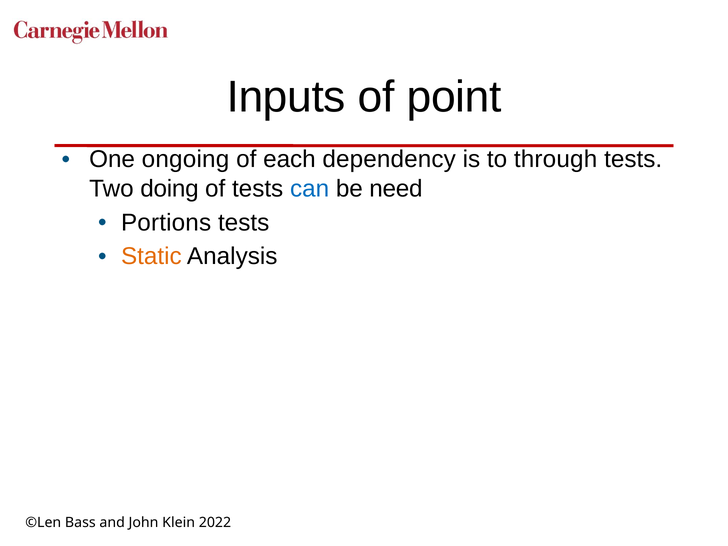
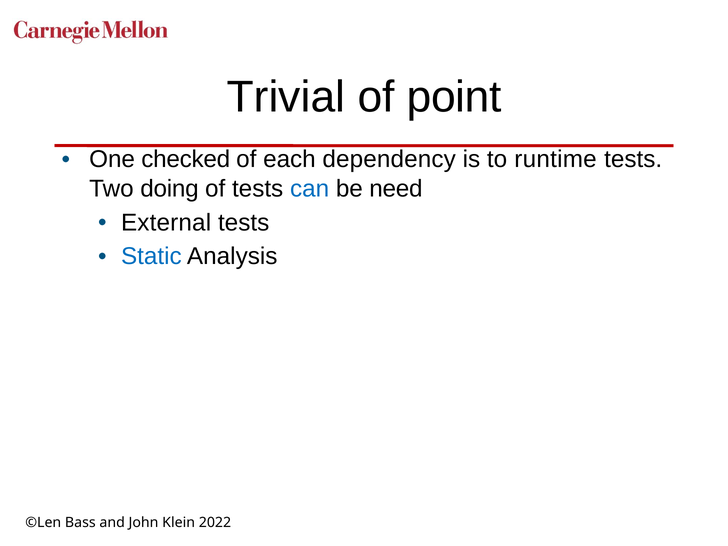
Inputs: Inputs -> Trivial
ongoing: ongoing -> checked
through: through -> runtime
Portions: Portions -> External
Static colour: orange -> blue
